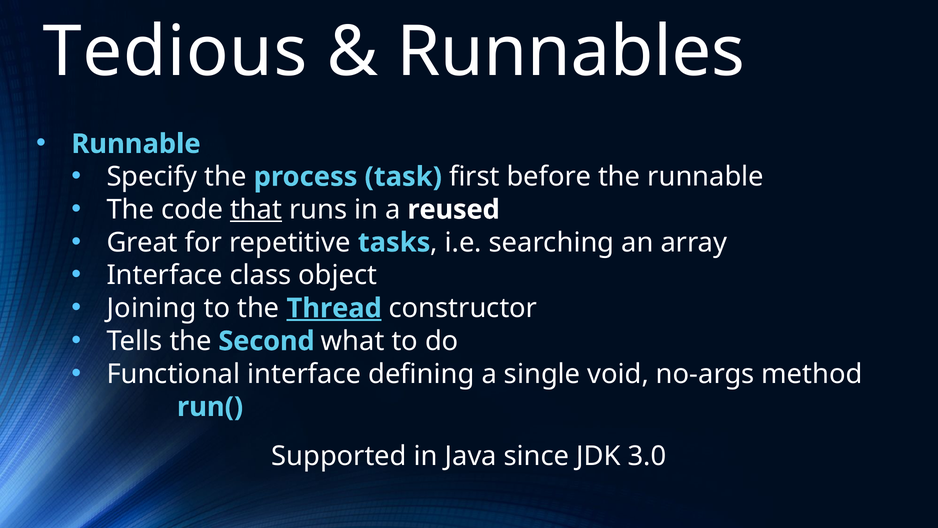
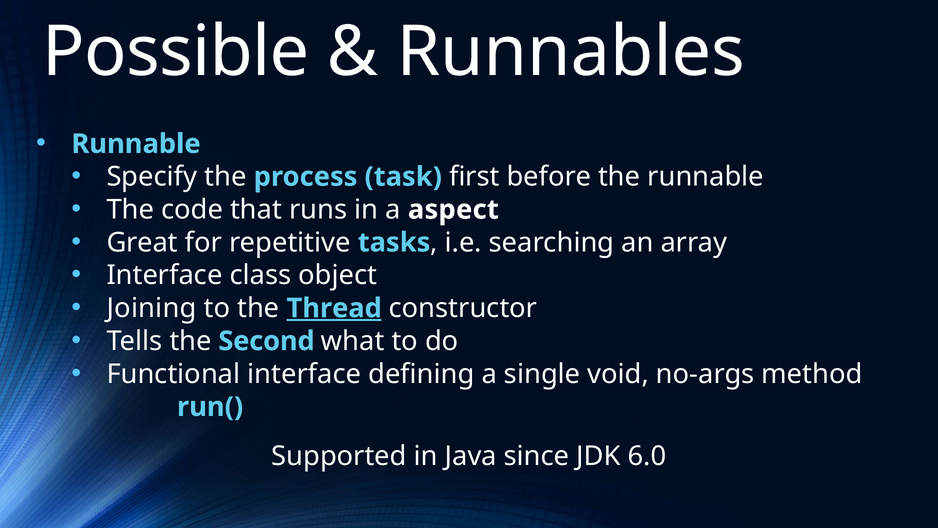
Tedious: Tedious -> Possible
that underline: present -> none
reused: reused -> aspect
3.0: 3.0 -> 6.0
